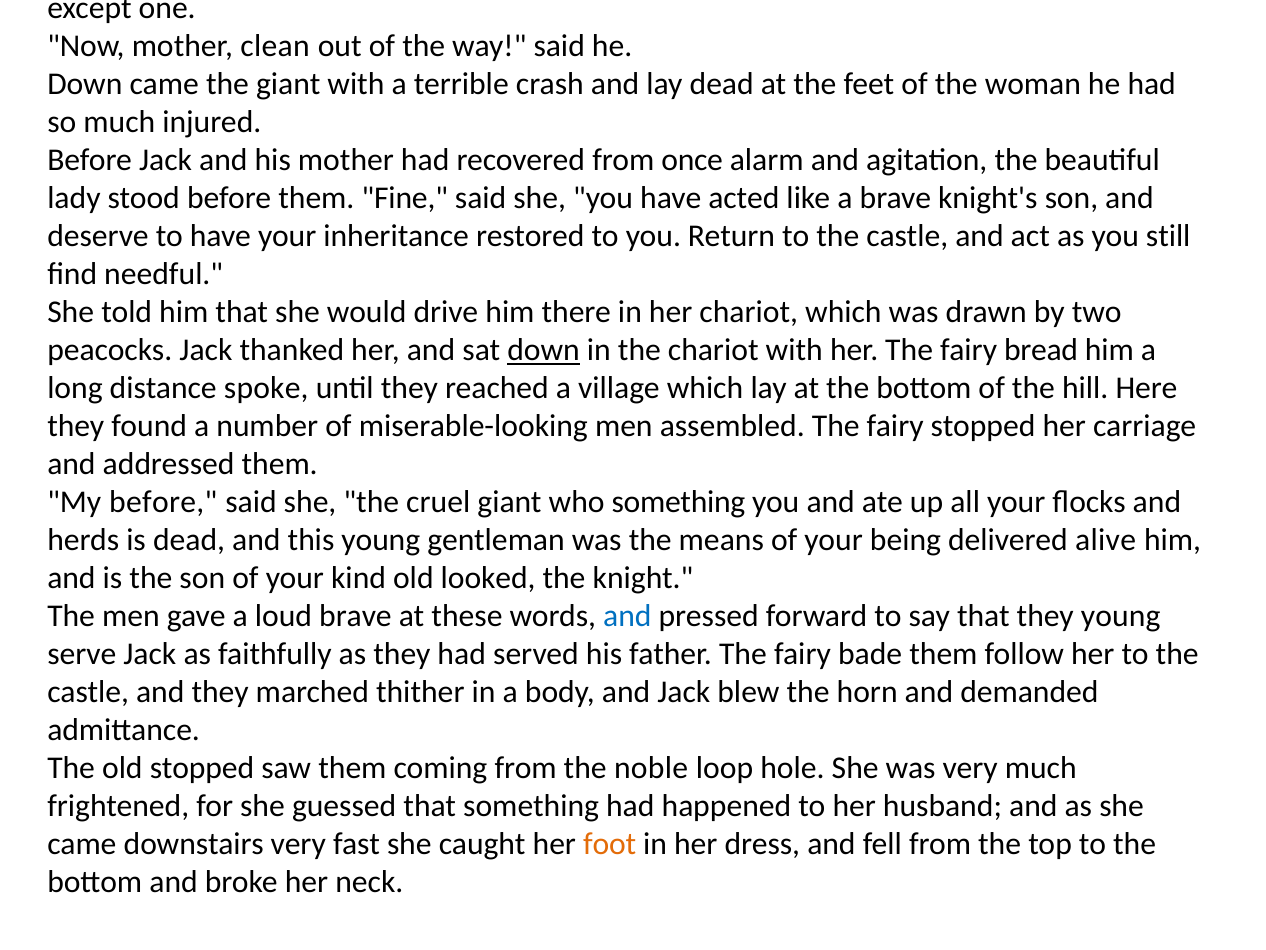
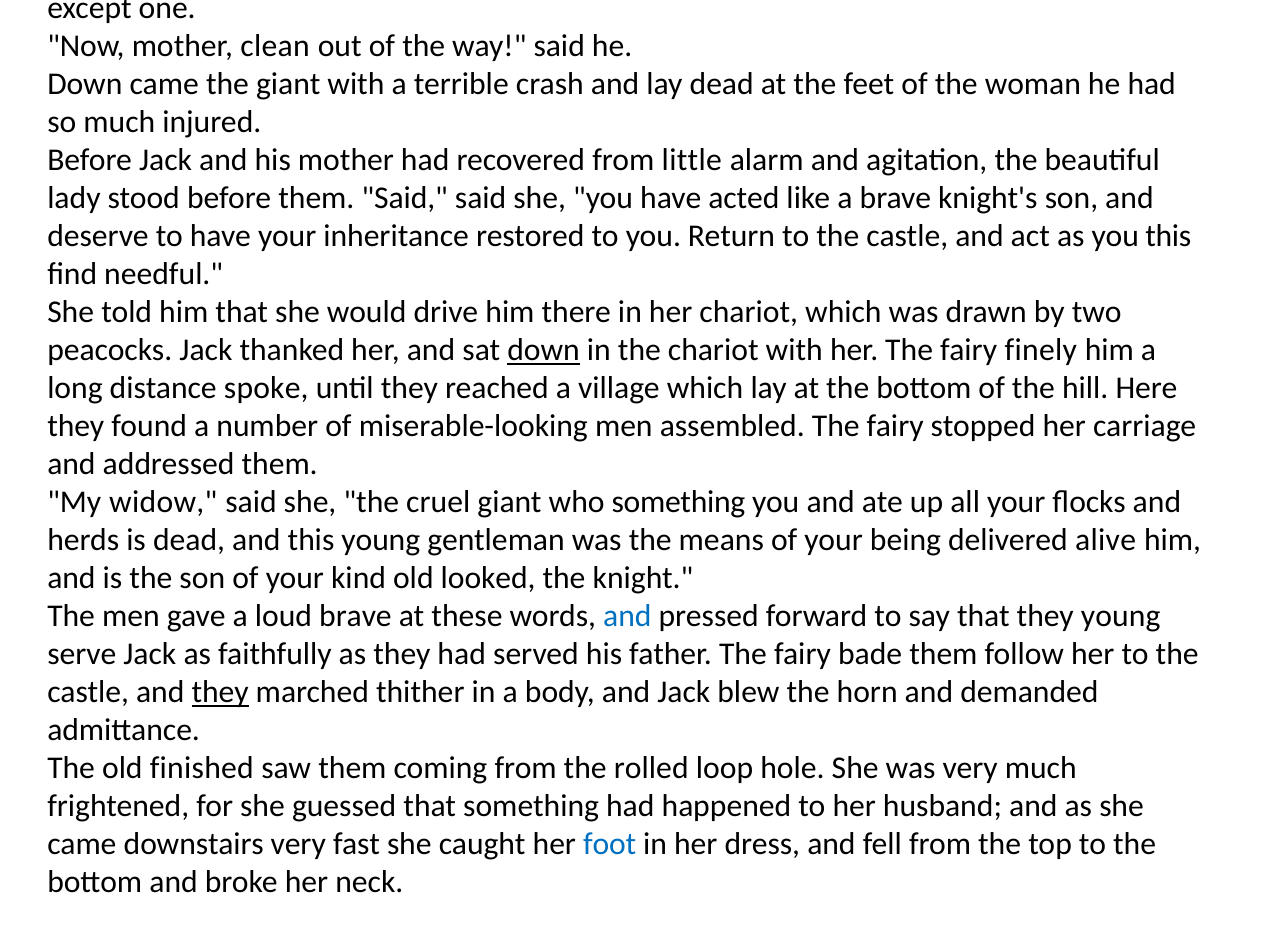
once: once -> little
them Fine: Fine -> Said
you still: still -> this
bread: bread -> finely
My before: before -> widow
they at (220, 692) underline: none -> present
old stopped: stopped -> finished
noble: noble -> rolled
foot colour: orange -> blue
